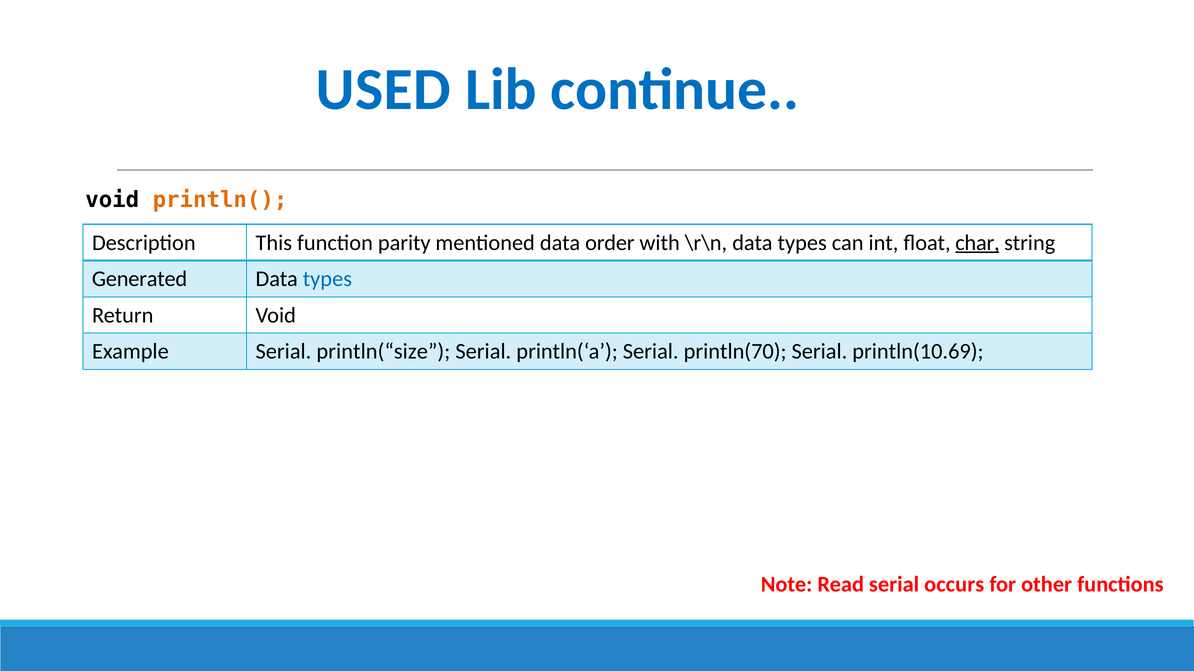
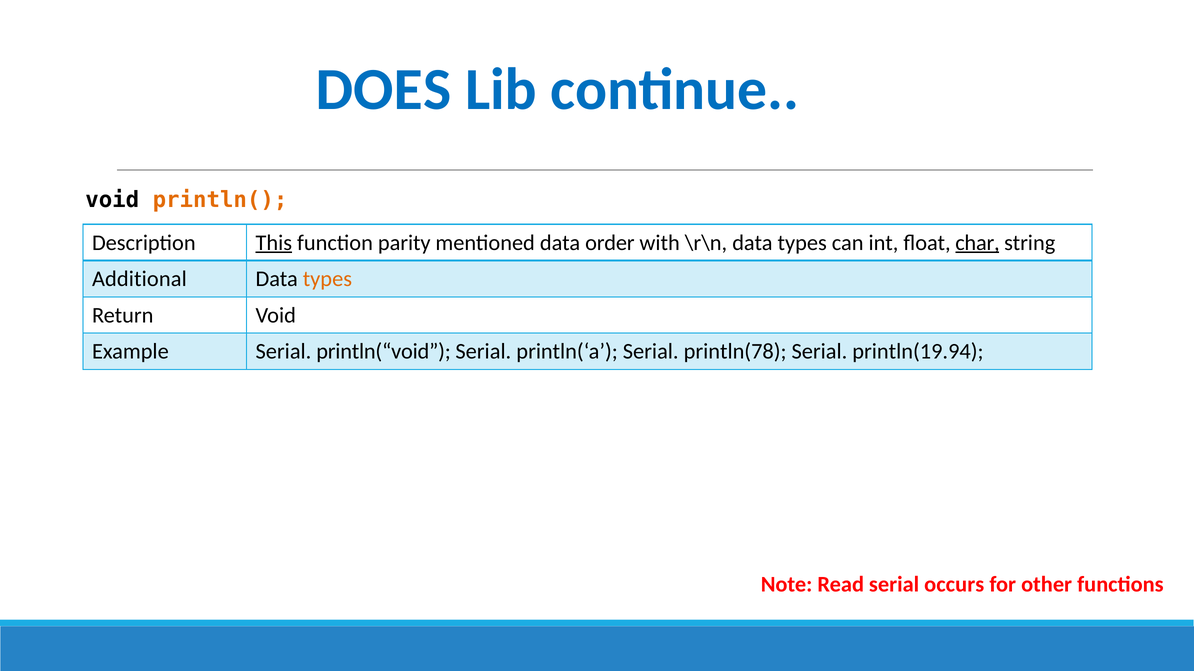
USED: USED -> DOES
This underline: none -> present
Generated: Generated -> Additional
types at (327, 279) colour: blue -> orange
println(“size: println(“size -> println(“void
println(70: println(70 -> println(78
println(10.69: println(10.69 -> println(19.94
